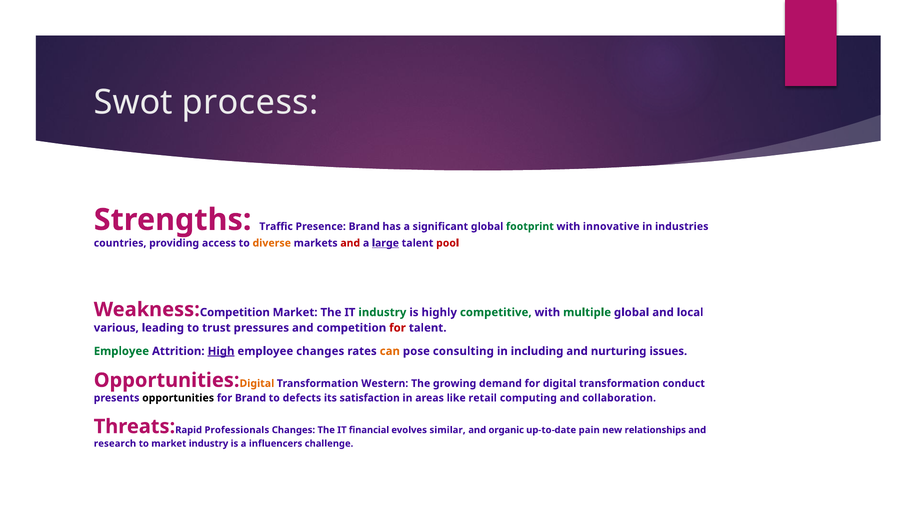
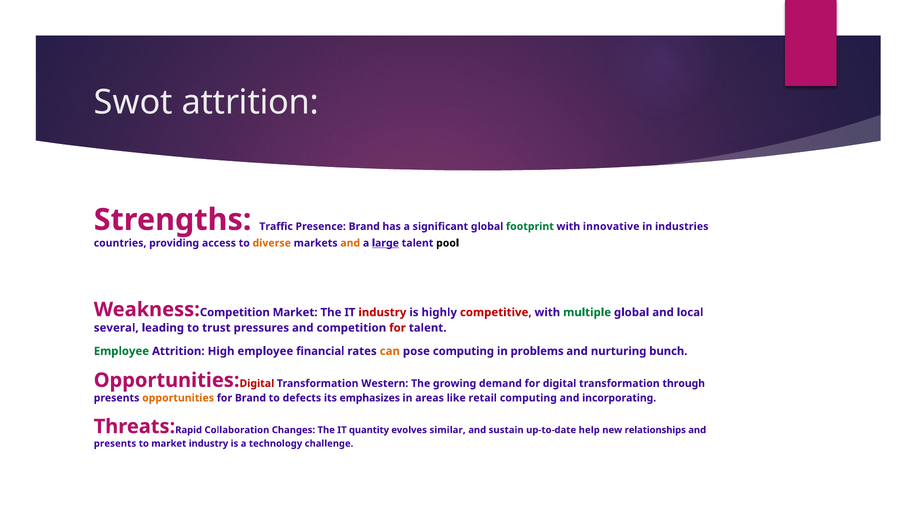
Swot process: process -> attrition
and at (350, 243) colour: red -> orange
pool colour: red -> black
industry at (382, 312) colour: green -> red
competitive colour: green -> red
various: various -> several
High underline: present -> none
employee changes: changes -> financial
pose consulting: consulting -> computing
including: including -> problems
issues: issues -> bunch
Digital at (257, 383) colour: orange -> red
conduct: conduct -> through
opportunities at (178, 398) colour: black -> orange
satisfaction: satisfaction -> emphasizes
collaboration: collaboration -> incorporating
Professionals: Professionals -> Collaboration
financial: financial -> quantity
organic: organic -> sustain
pain: pain -> help
research at (115, 443): research -> presents
influencers: influencers -> technology
